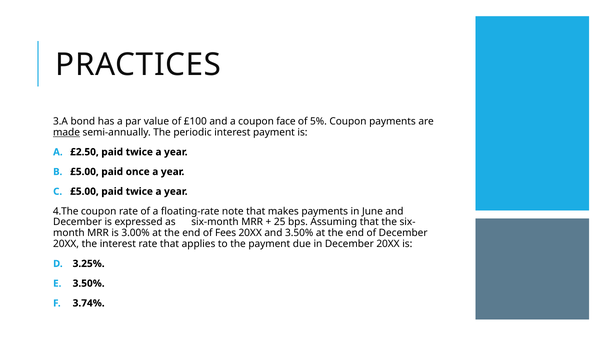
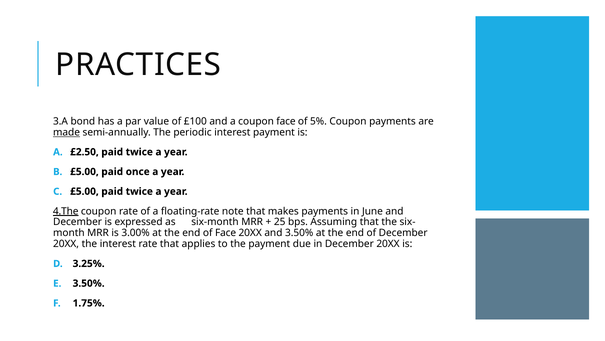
4.The underline: none -> present
of Fees: Fees -> Face
3.74%: 3.74% -> 1.75%
